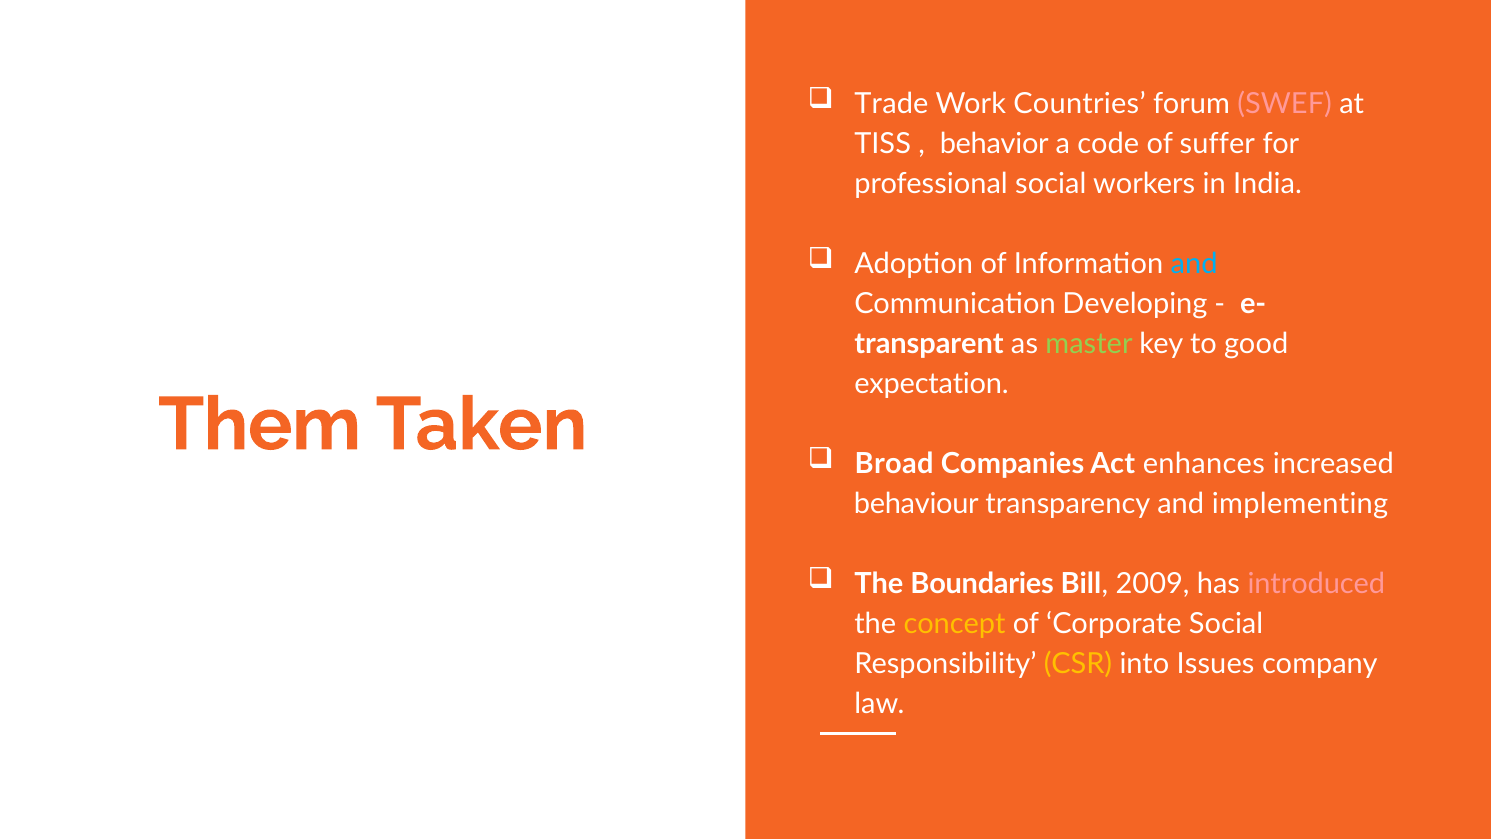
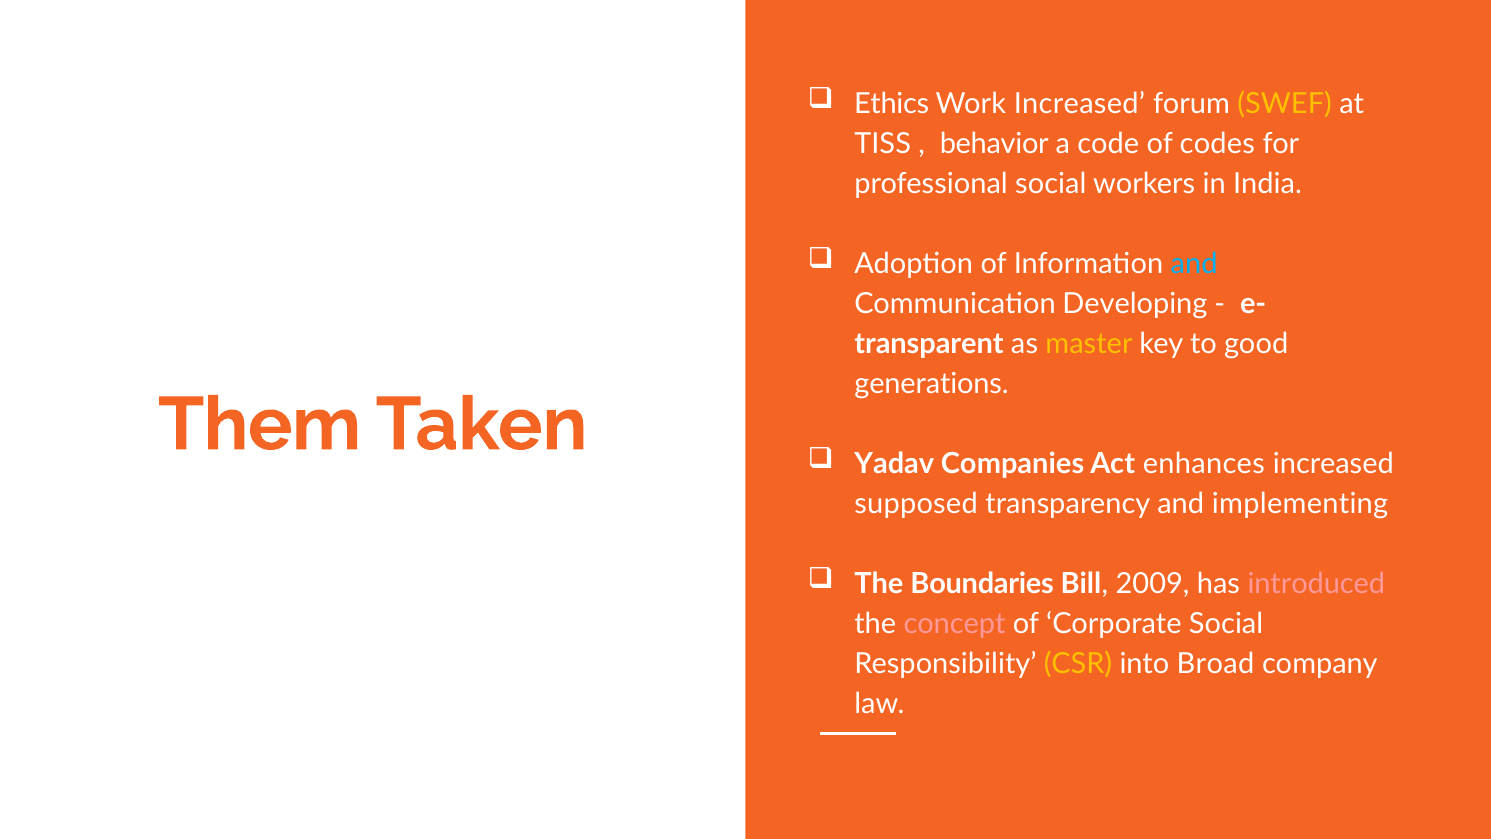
Trade: Trade -> Ethics
Work Countries: Countries -> Increased
SWEF colour: pink -> yellow
suffer: suffer -> codes
master colour: light green -> yellow
expectation: expectation -> generations
Broad: Broad -> Yadav
behaviour: behaviour -> supposed
concept colour: yellow -> pink
Issues: Issues -> Broad
